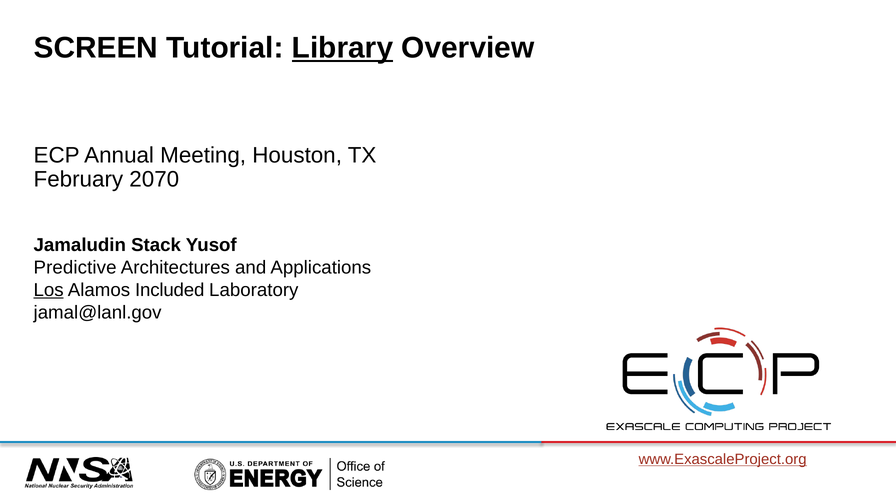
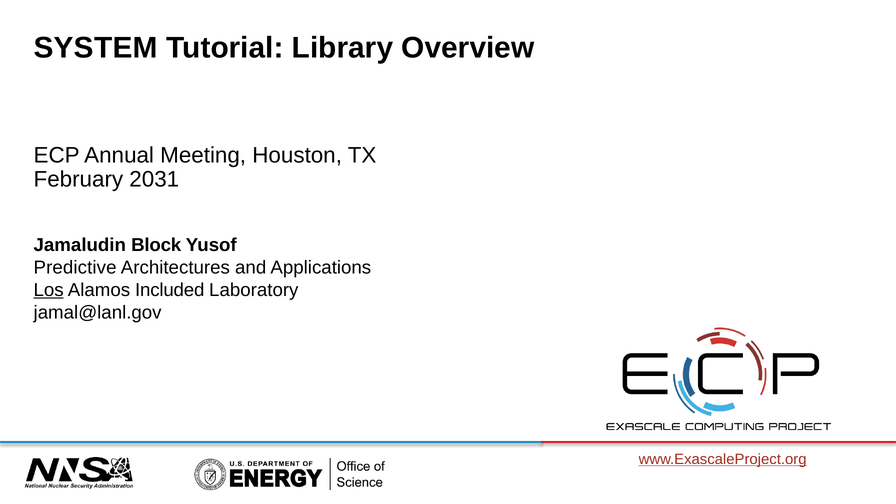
SCREEN: SCREEN -> SYSTEM
Library underline: present -> none
2070: 2070 -> 2031
Stack: Stack -> Block
